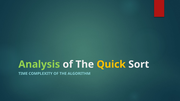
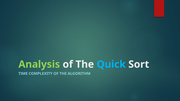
Quick colour: yellow -> light blue
